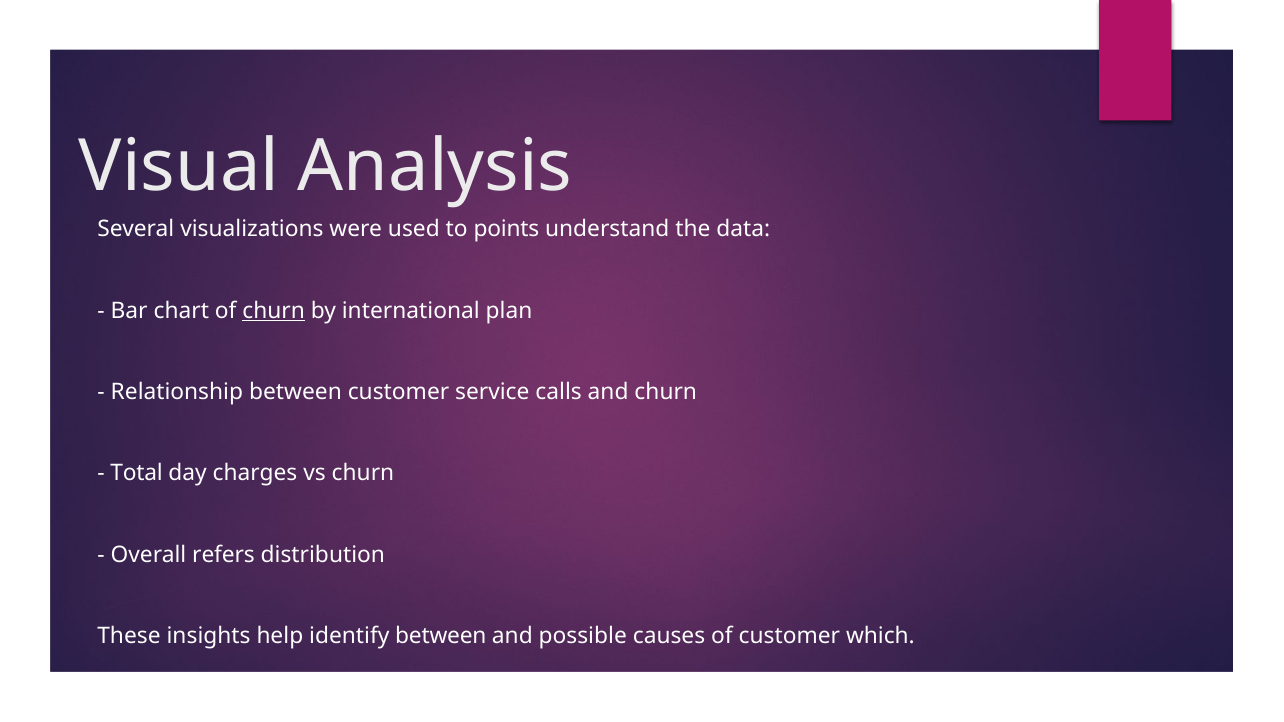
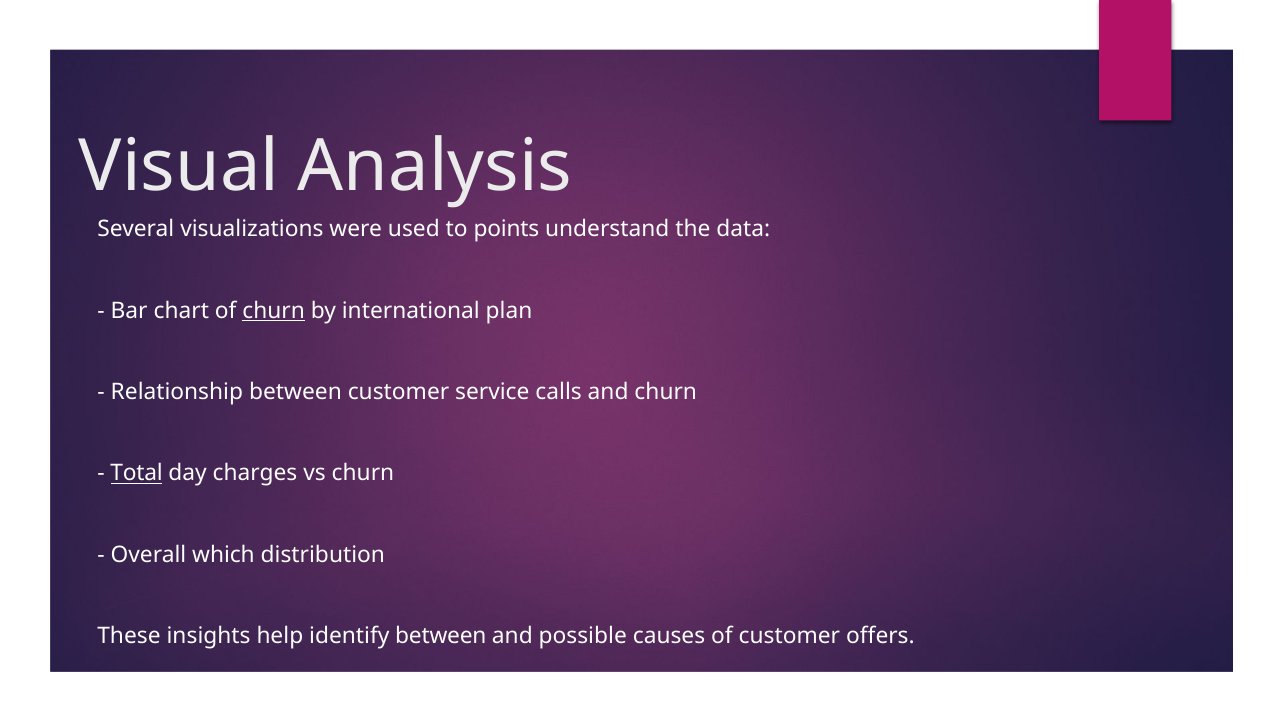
Total underline: none -> present
refers: refers -> which
which: which -> offers
